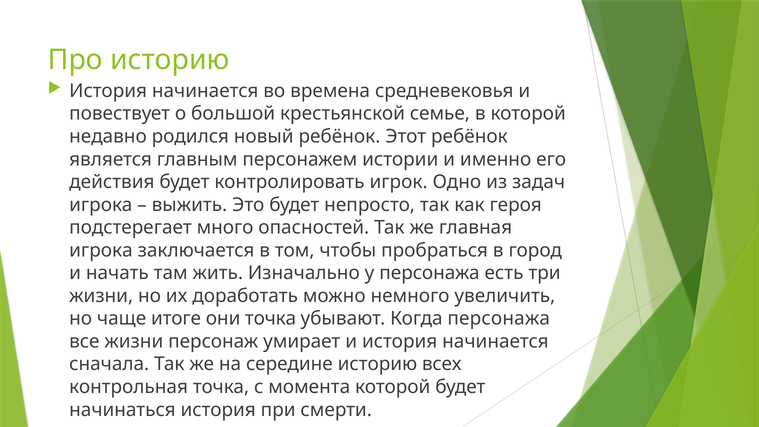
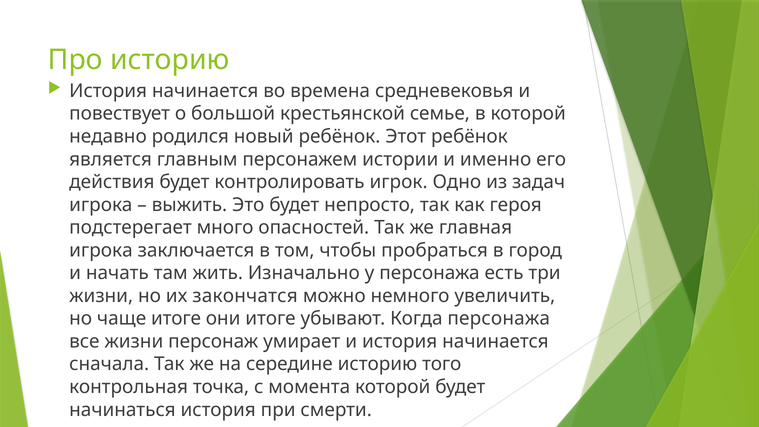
доработать: доработать -> закончатся
они точка: точка -> итоге
всех: всех -> того
